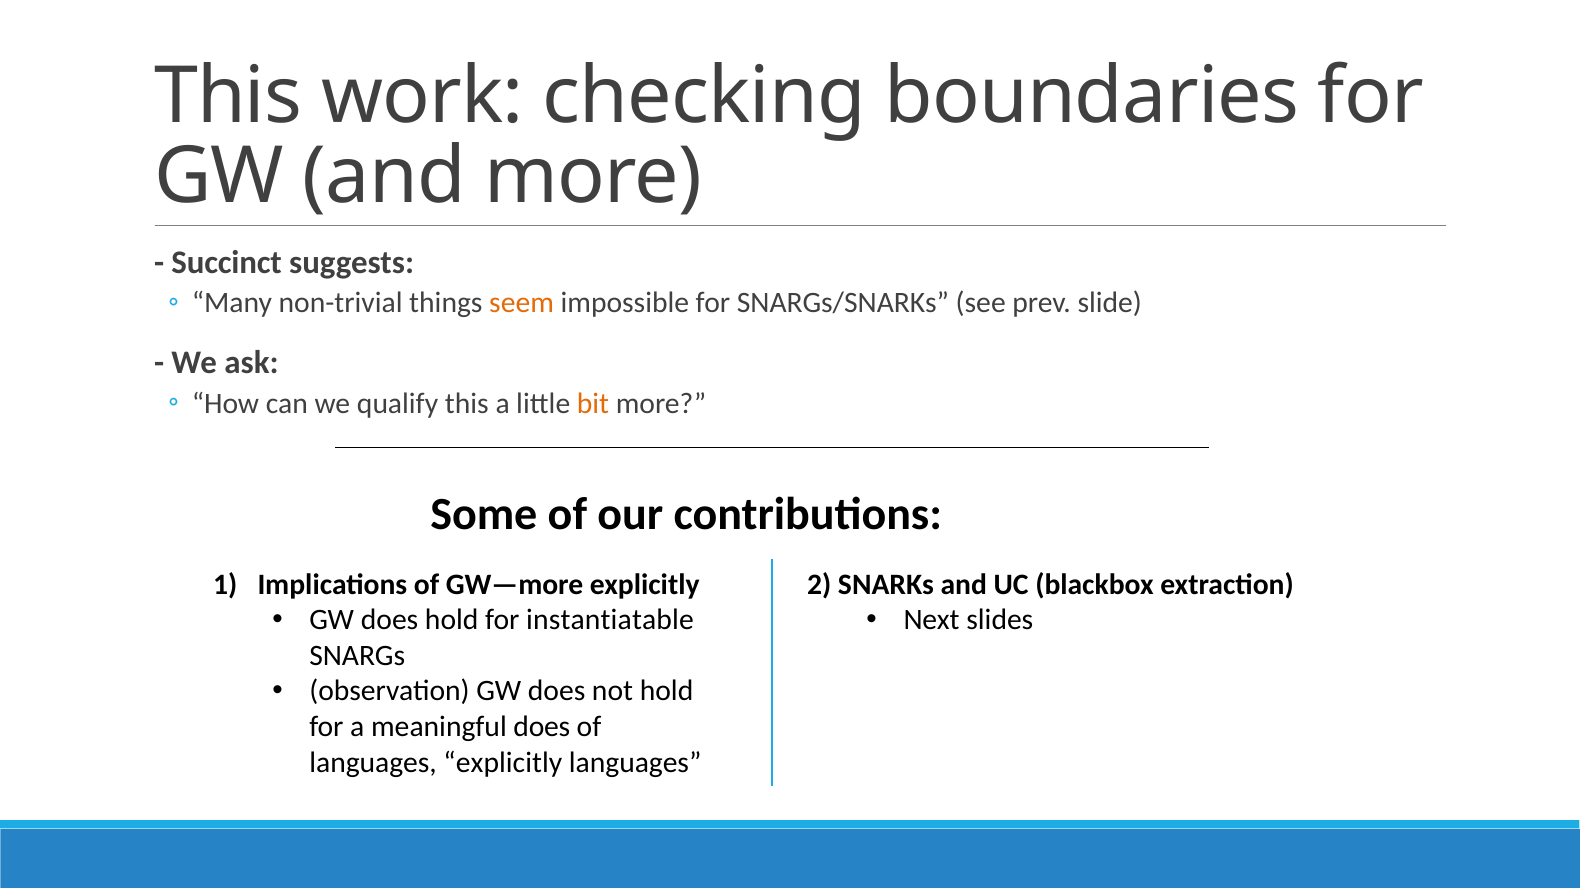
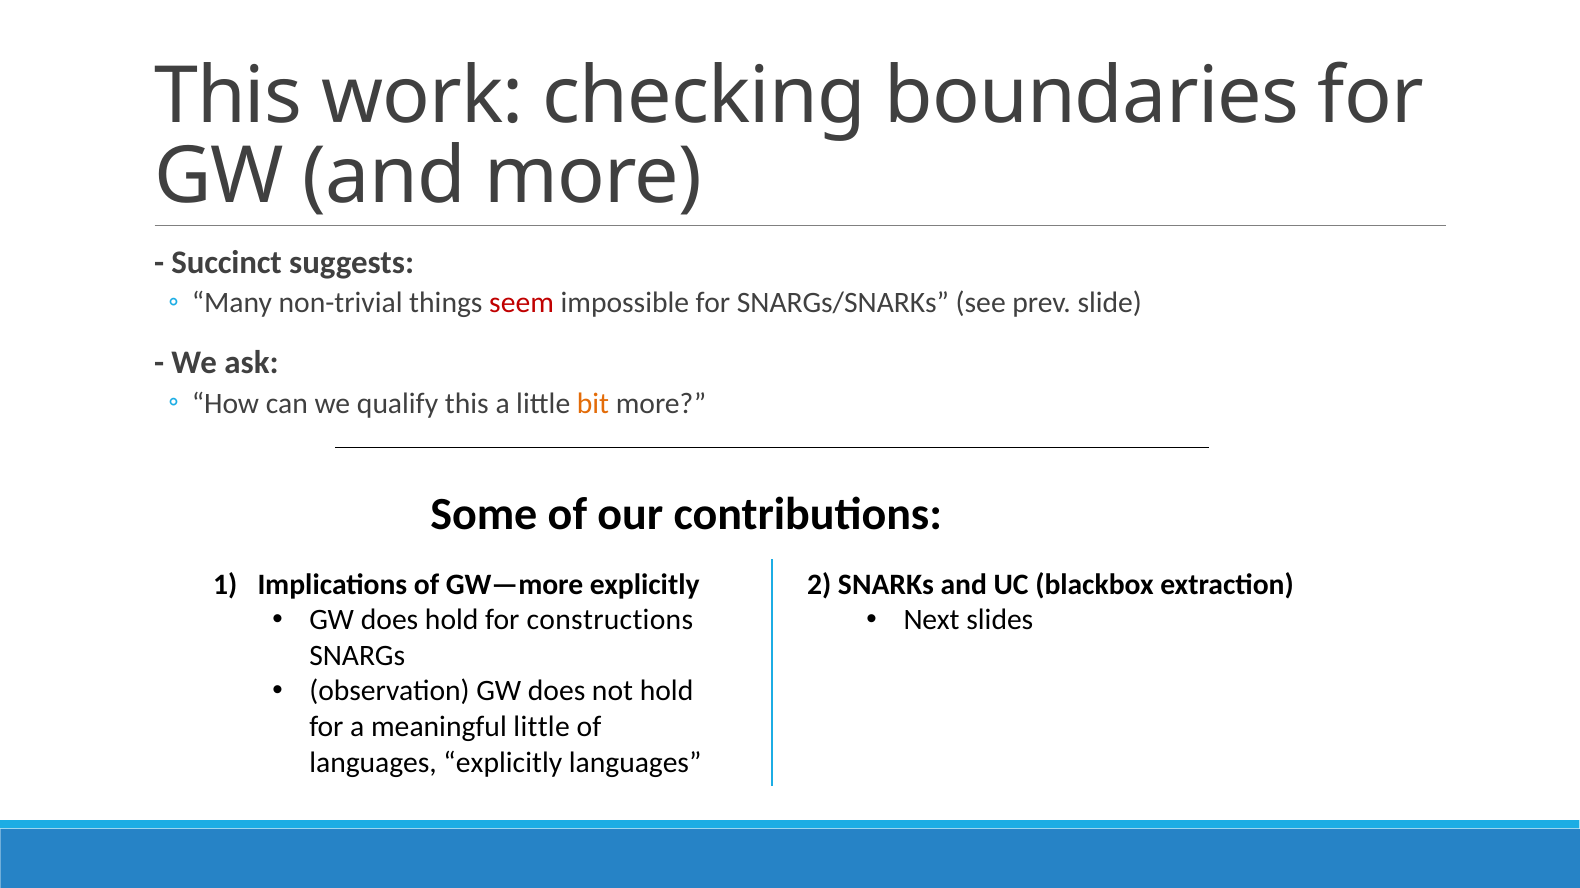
seem colour: orange -> red
instantiatable: instantiatable -> constructions
meaningful does: does -> little
